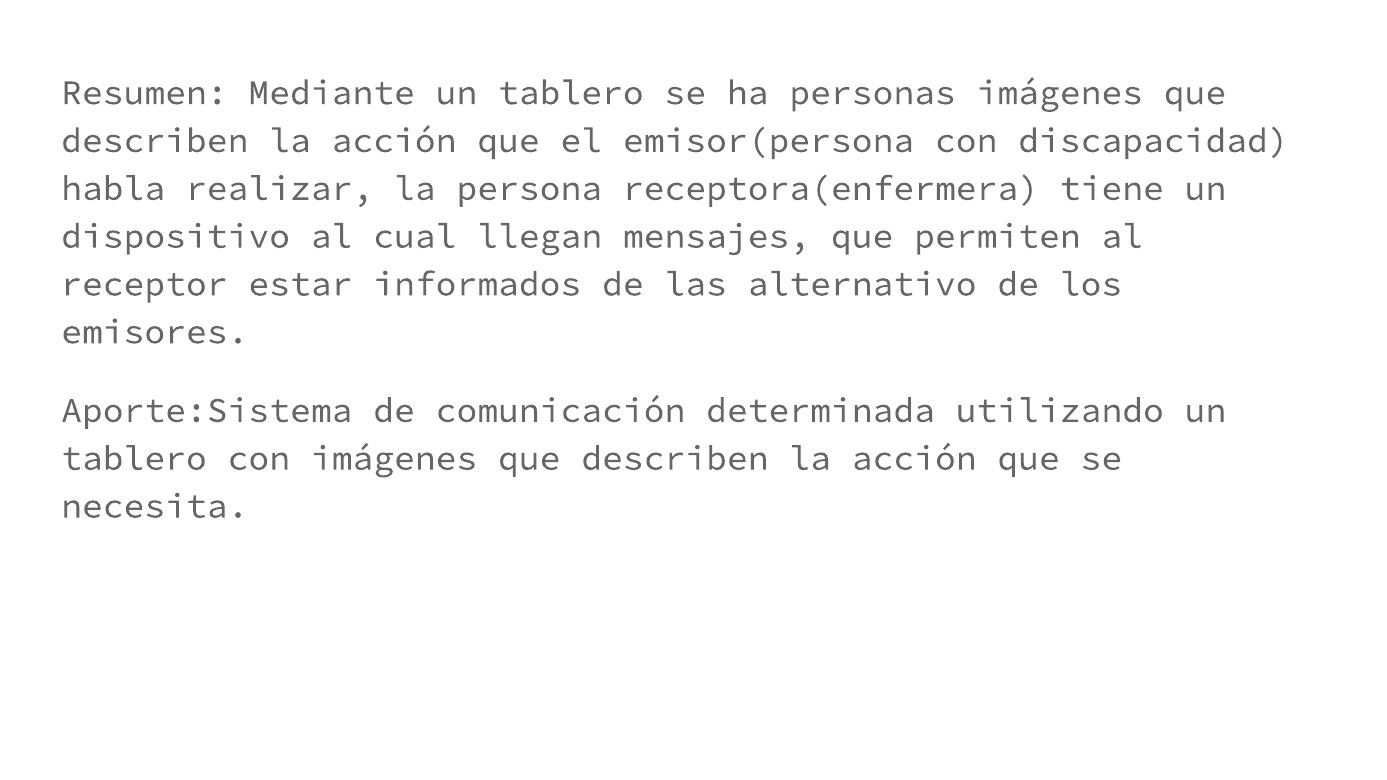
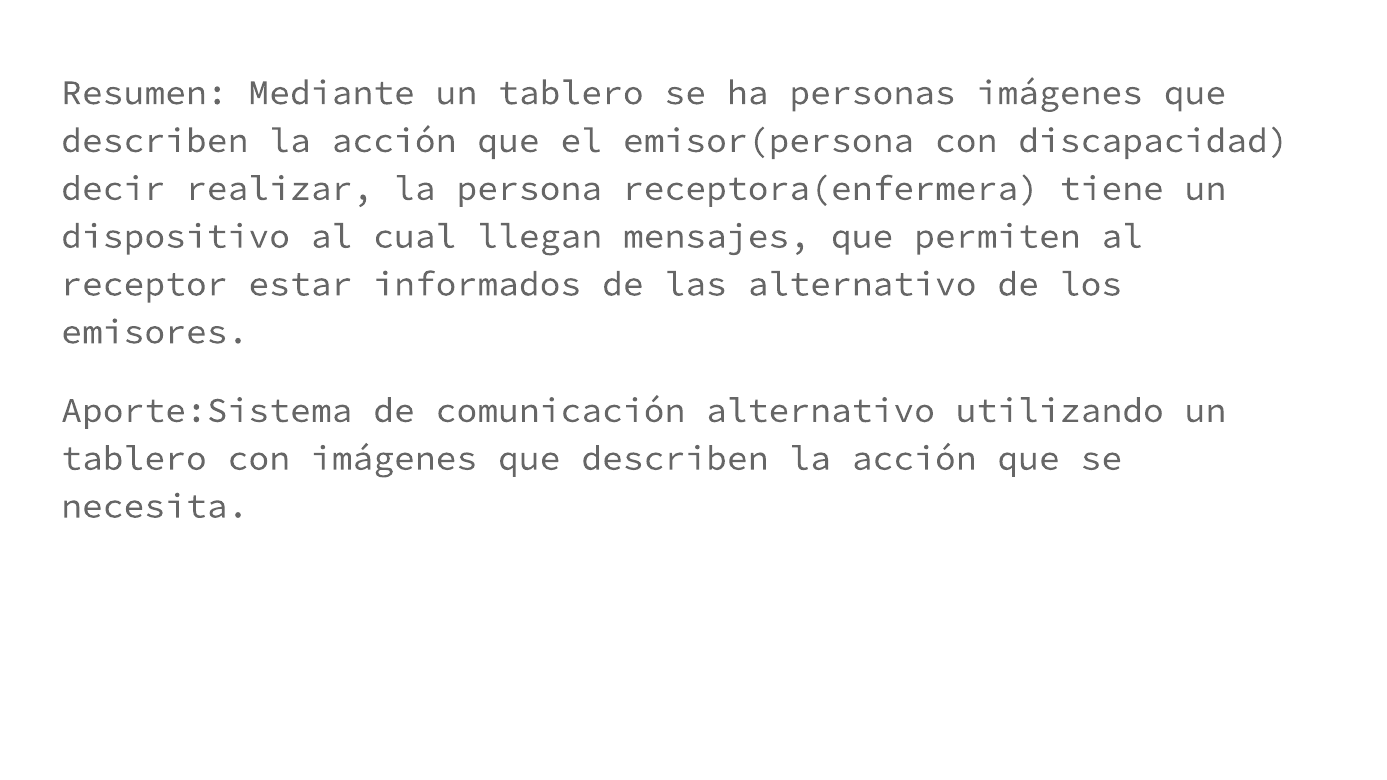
habla: habla -> decir
comunicación determinada: determinada -> alternativo
